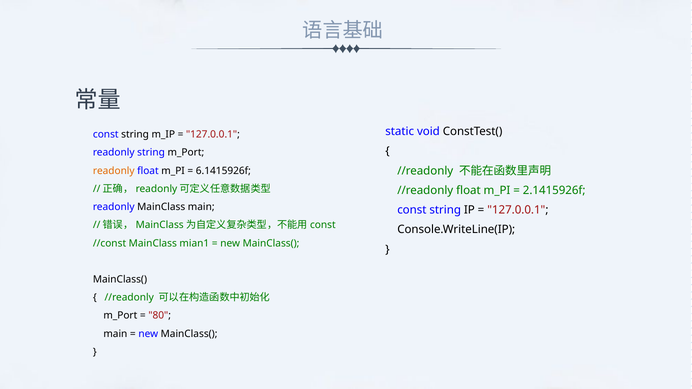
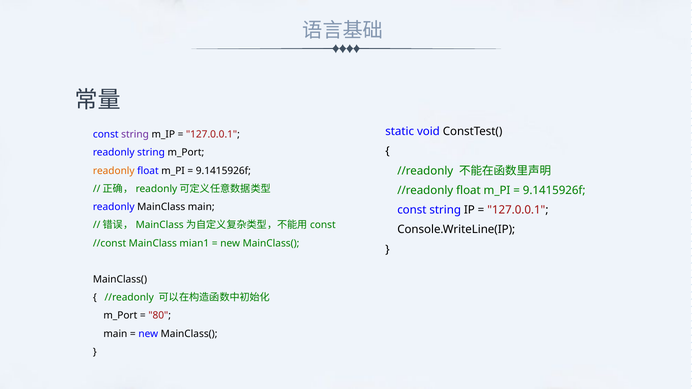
string at (135, 135) colour: black -> purple
6.1415926f at (223, 171): 6.1415926f -> 9.1415926f
2.1415926f at (554, 190): 2.1415926f -> 9.1415926f
